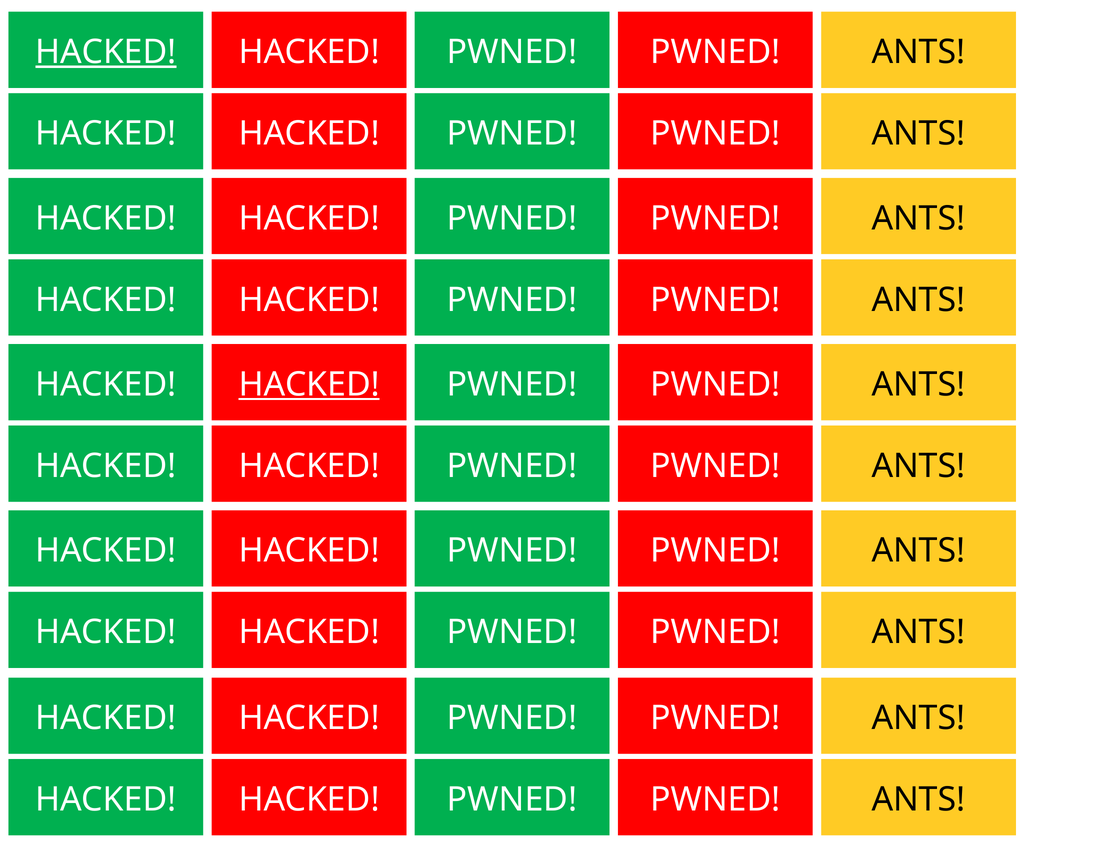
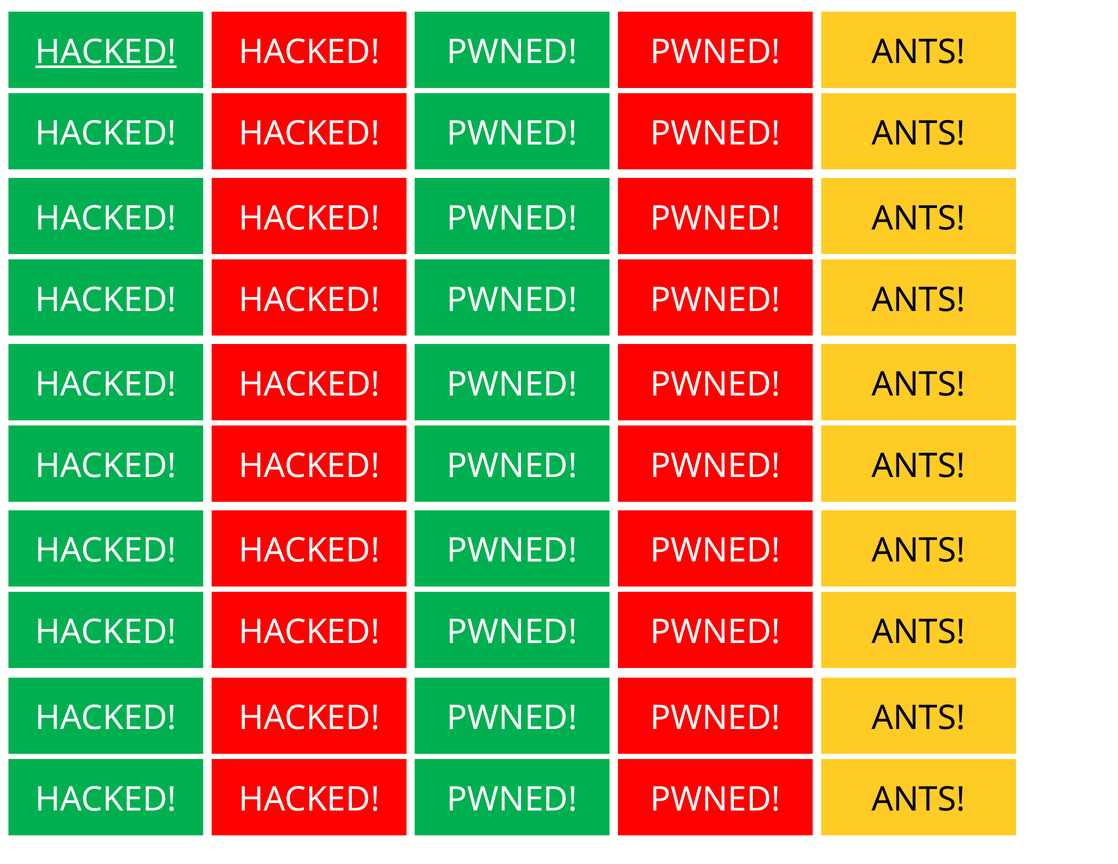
HACKED at (309, 385) underline: present -> none
